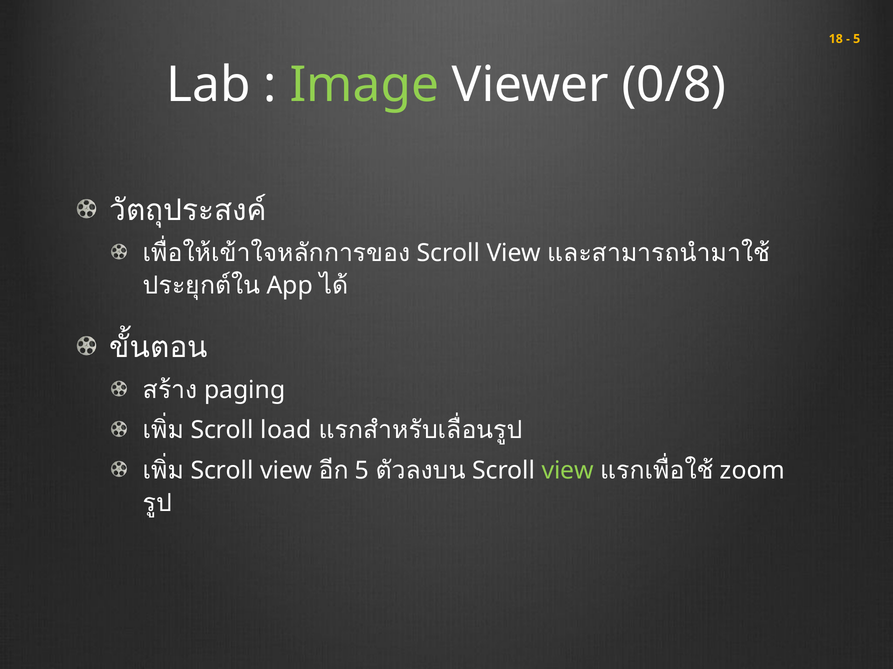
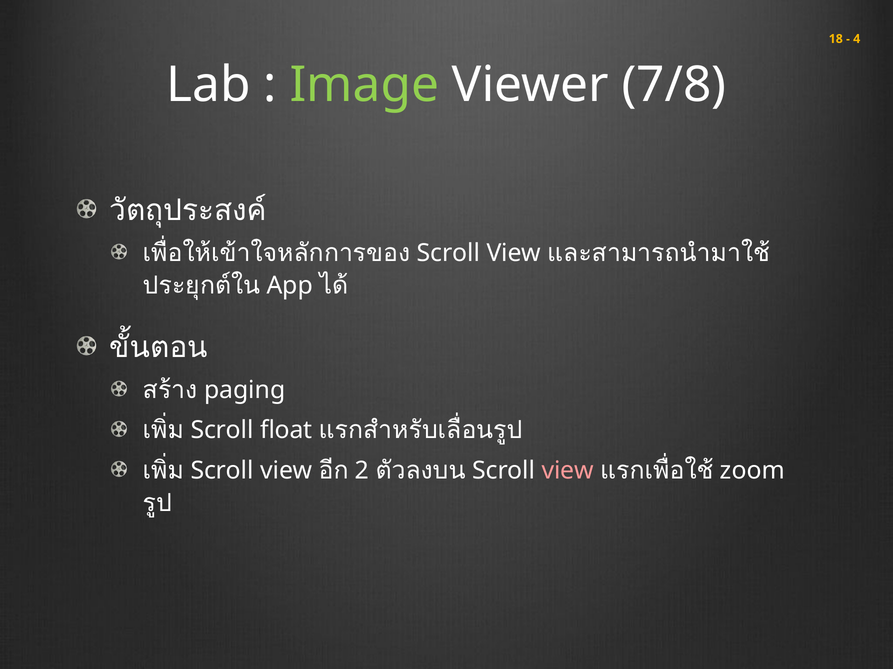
5 at (857, 39): 5 -> 4
0/8: 0/8 -> 7/8
load: load -> float
5 at (362, 471): 5 -> 2
view at (568, 471) colour: light green -> pink
